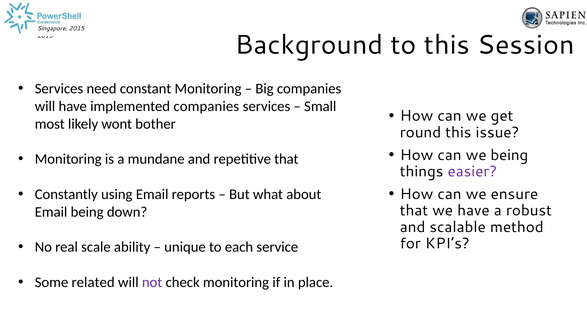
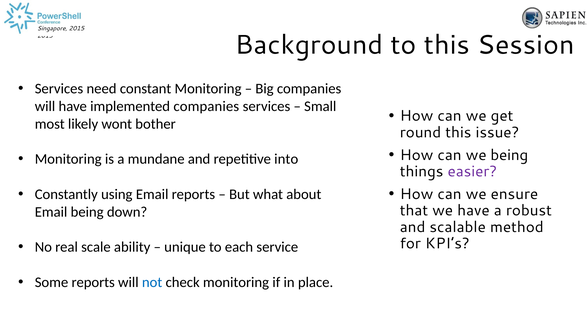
repetitive that: that -> into
Some related: related -> reports
not colour: purple -> blue
